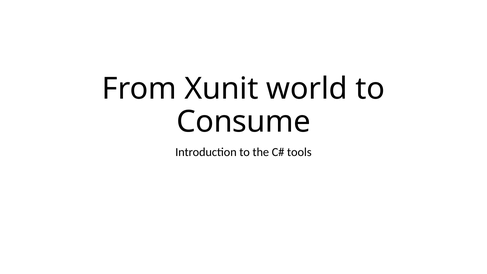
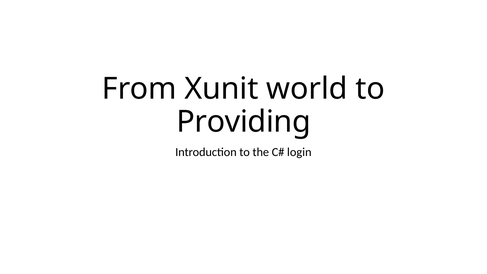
Consume: Consume -> Providing
tools: tools -> login
